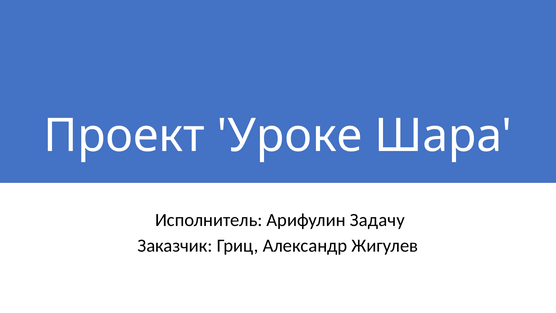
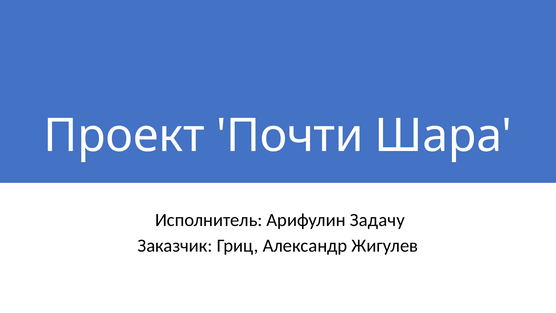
Уроке: Уроке -> Почти
